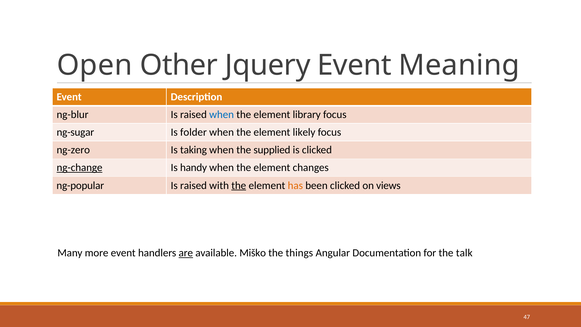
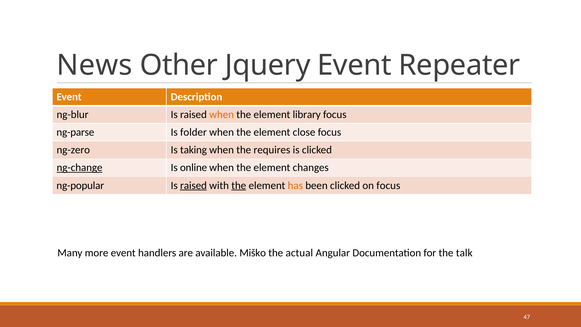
Open: Open -> News
Meaning: Meaning -> Repeater
when at (222, 115) colour: blue -> orange
ng-sugar: ng-sugar -> ng-parse
likely: likely -> close
supplied: supplied -> requires
handy: handy -> online
raised at (194, 185) underline: none -> present
on views: views -> focus
are underline: present -> none
things: things -> actual
